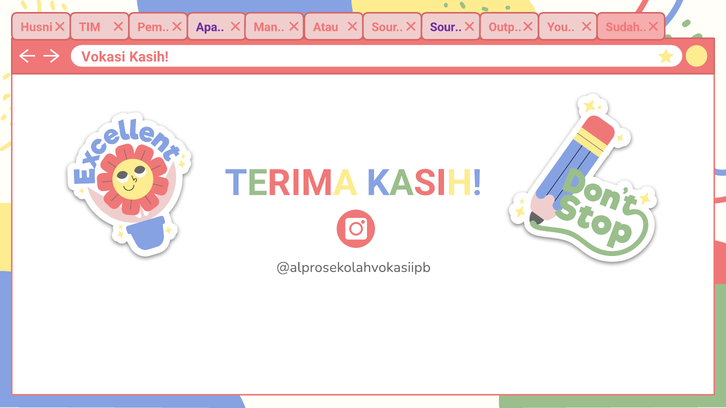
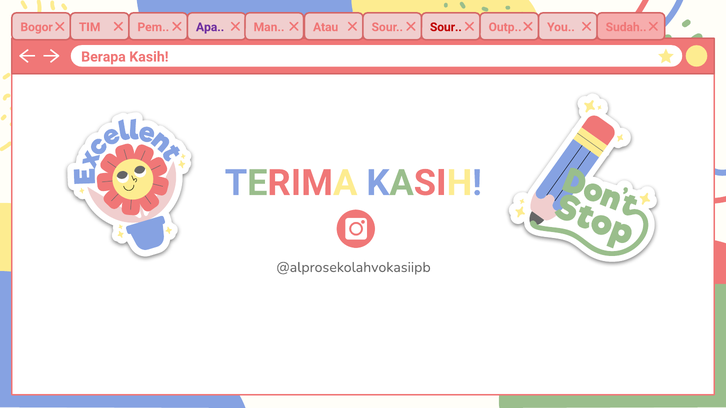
Husni: Husni -> Bogor
Sour at (446, 27) colour: purple -> red
Vokasi: Vokasi -> Berapa
